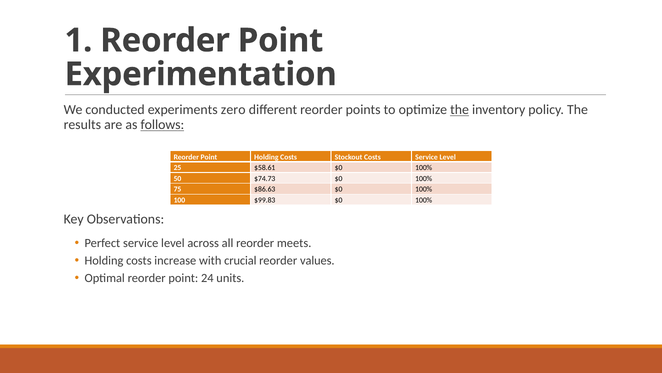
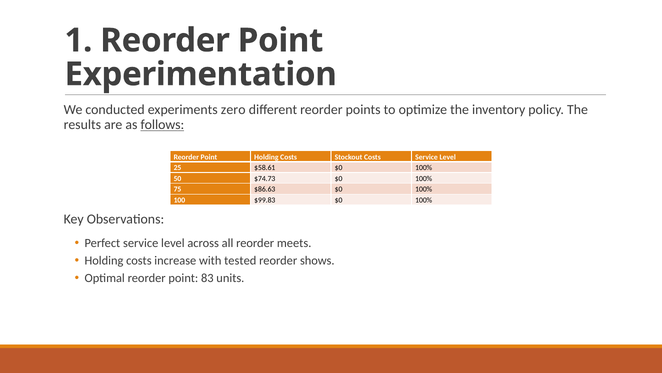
the at (460, 110) underline: present -> none
crucial: crucial -> tested
values: values -> shows
24: 24 -> 83
